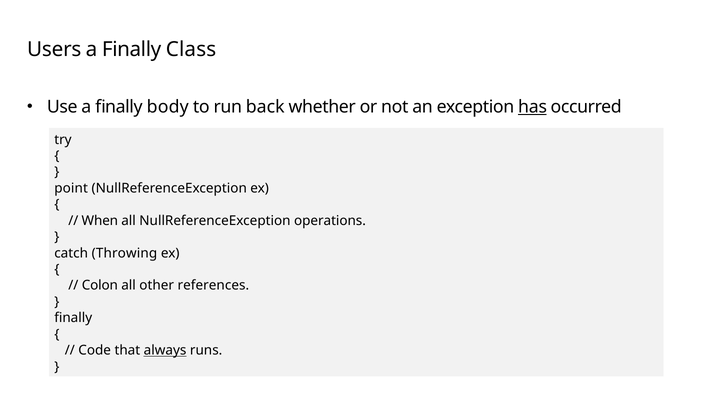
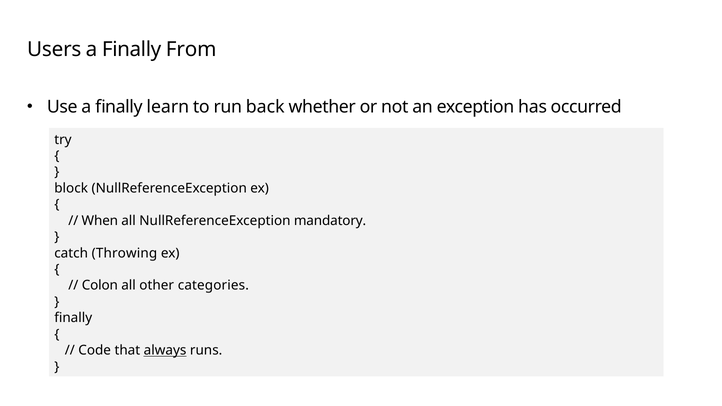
Class: Class -> From
body: body -> learn
has underline: present -> none
point: point -> block
operations: operations -> mandatory
references: references -> categories
